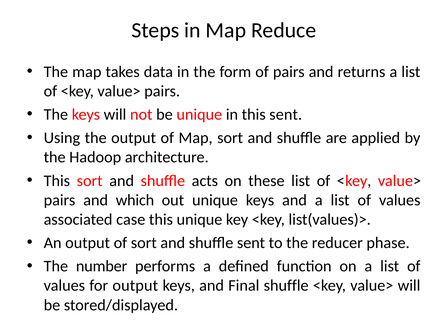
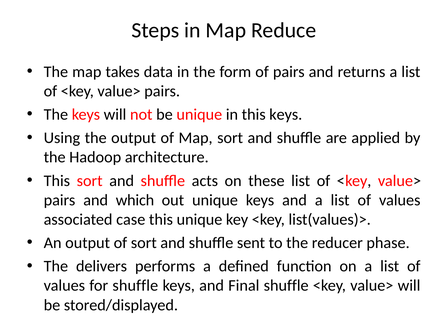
this sent: sent -> keys
number: number -> delivers
for output: output -> shuffle
